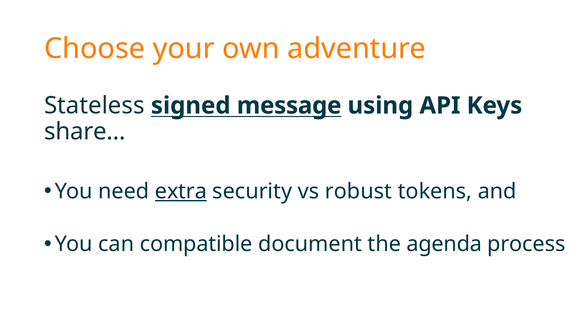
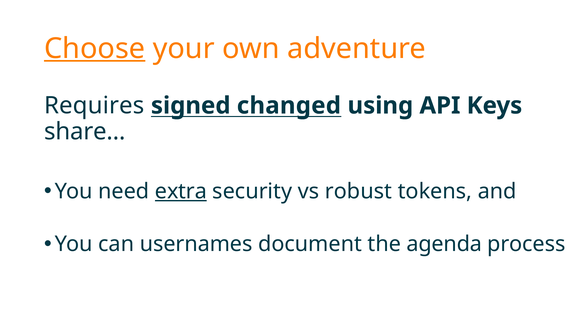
Choose underline: none -> present
Stateless: Stateless -> Requires
message: message -> changed
compatible: compatible -> usernames
